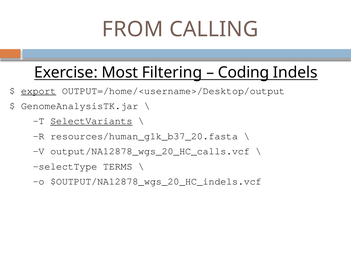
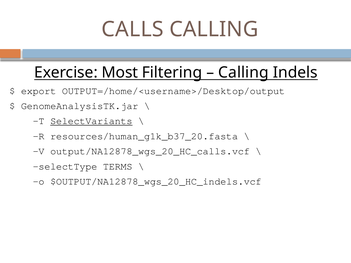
FROM: FROM -> CALLS
Coding at (244, 73): Coding -> Calling
export underline: present -> none
